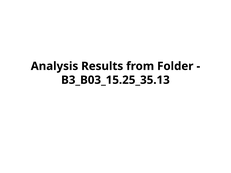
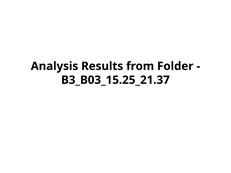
B3_B03_15.25_35.13: B3_B03_15.25_35.13 -> B3_B03_15.25_21.37
